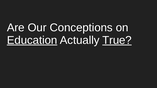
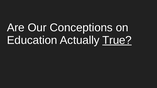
Education underline: present -> none
